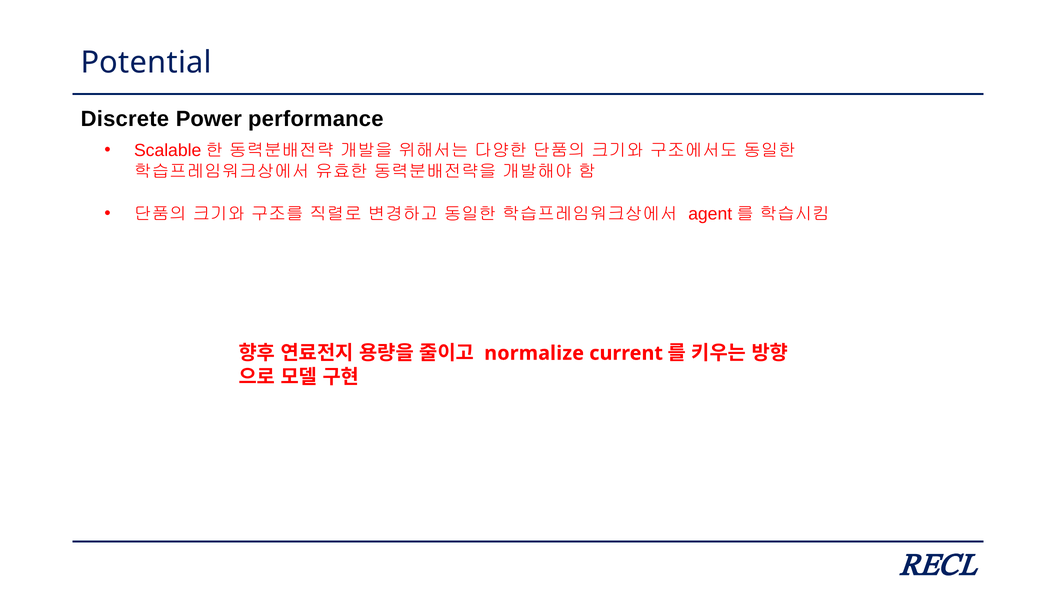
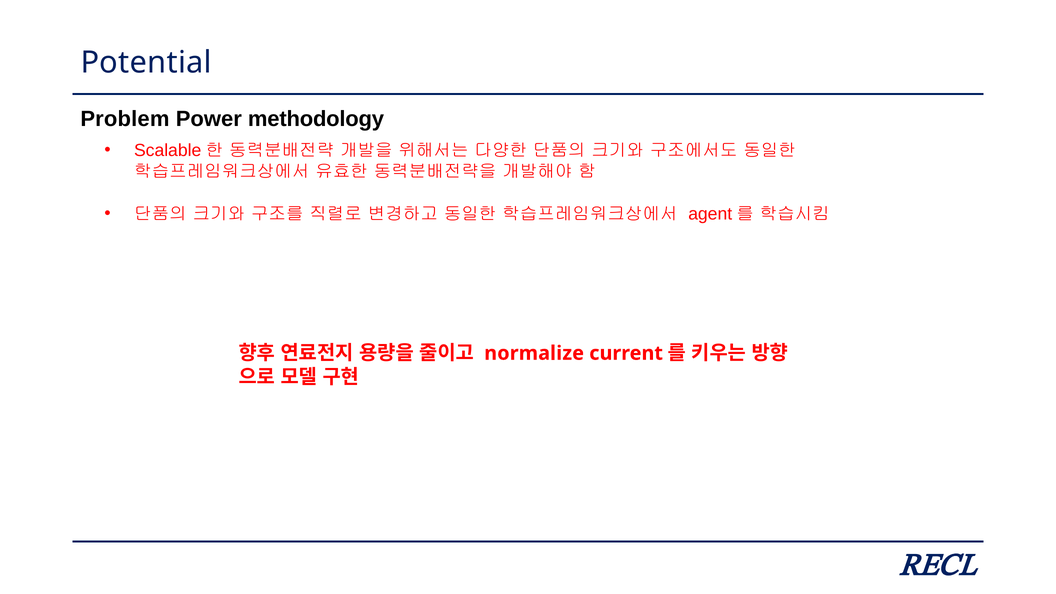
Discrete: Discrete -> Problem
performance: performance -> methodology
